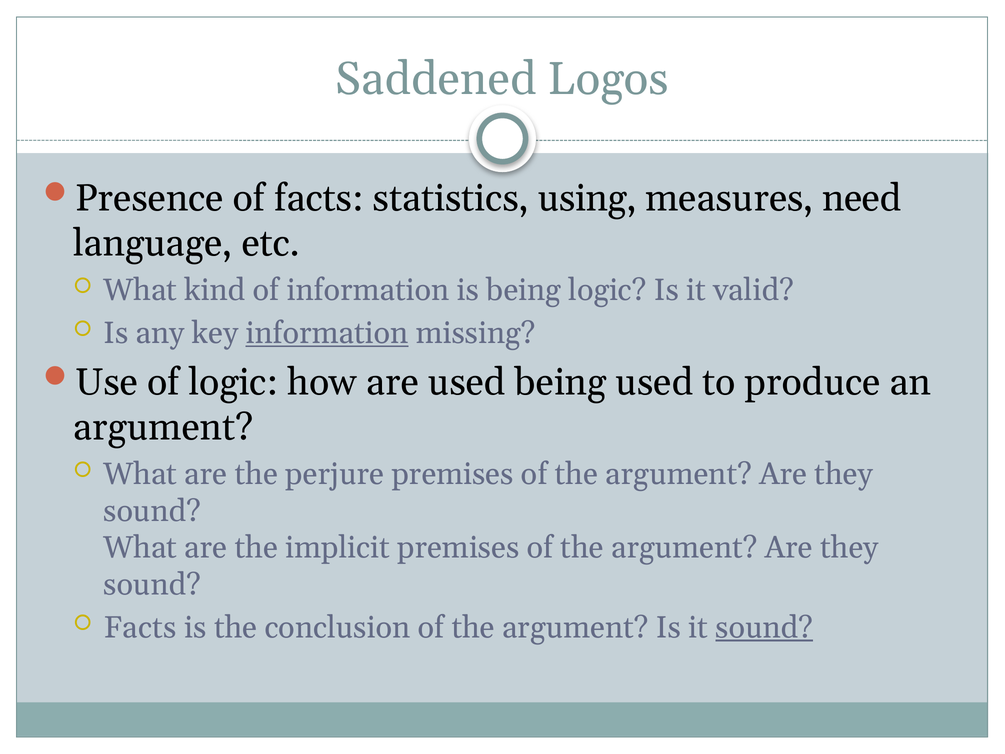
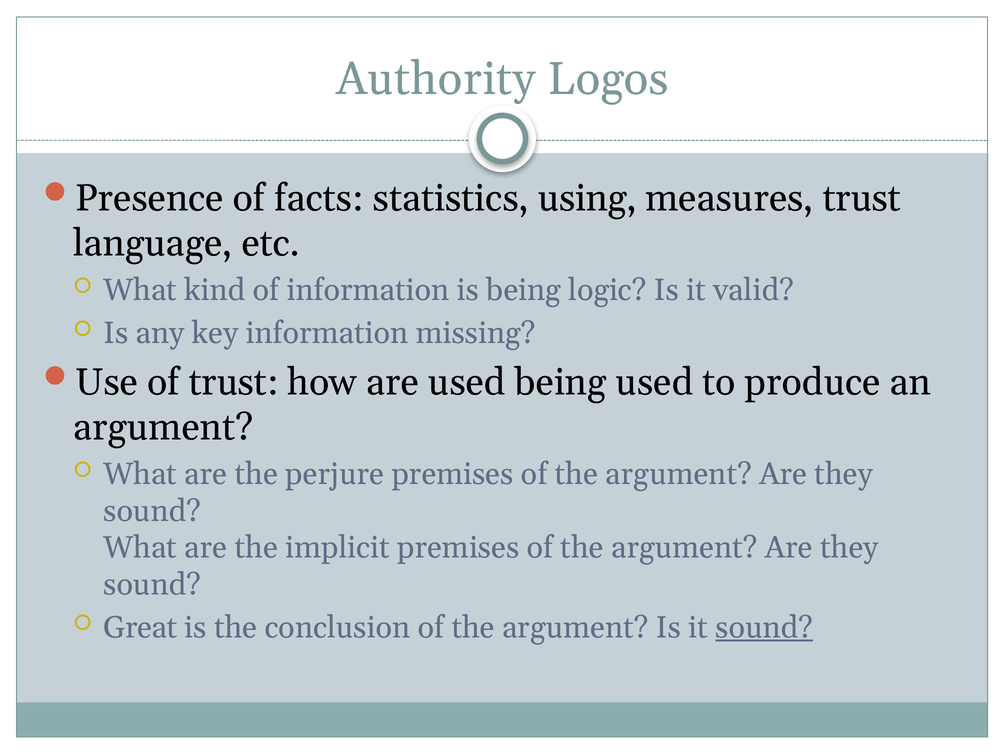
Saddened: Saddened -> Authority
measures need: need -> trust
information at (327, 333) underline: present -> none
of logic: logic -> trust
Facts at (140, 627): Facts -> Great
